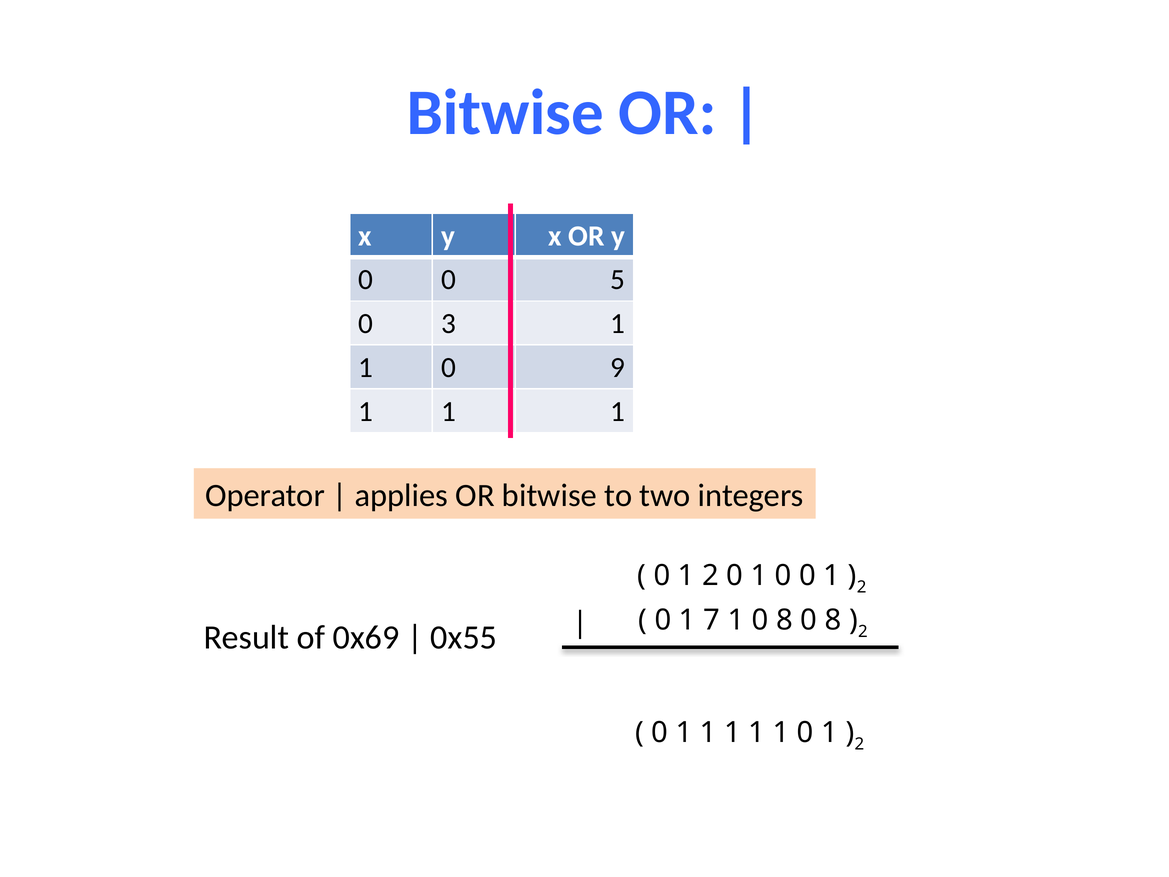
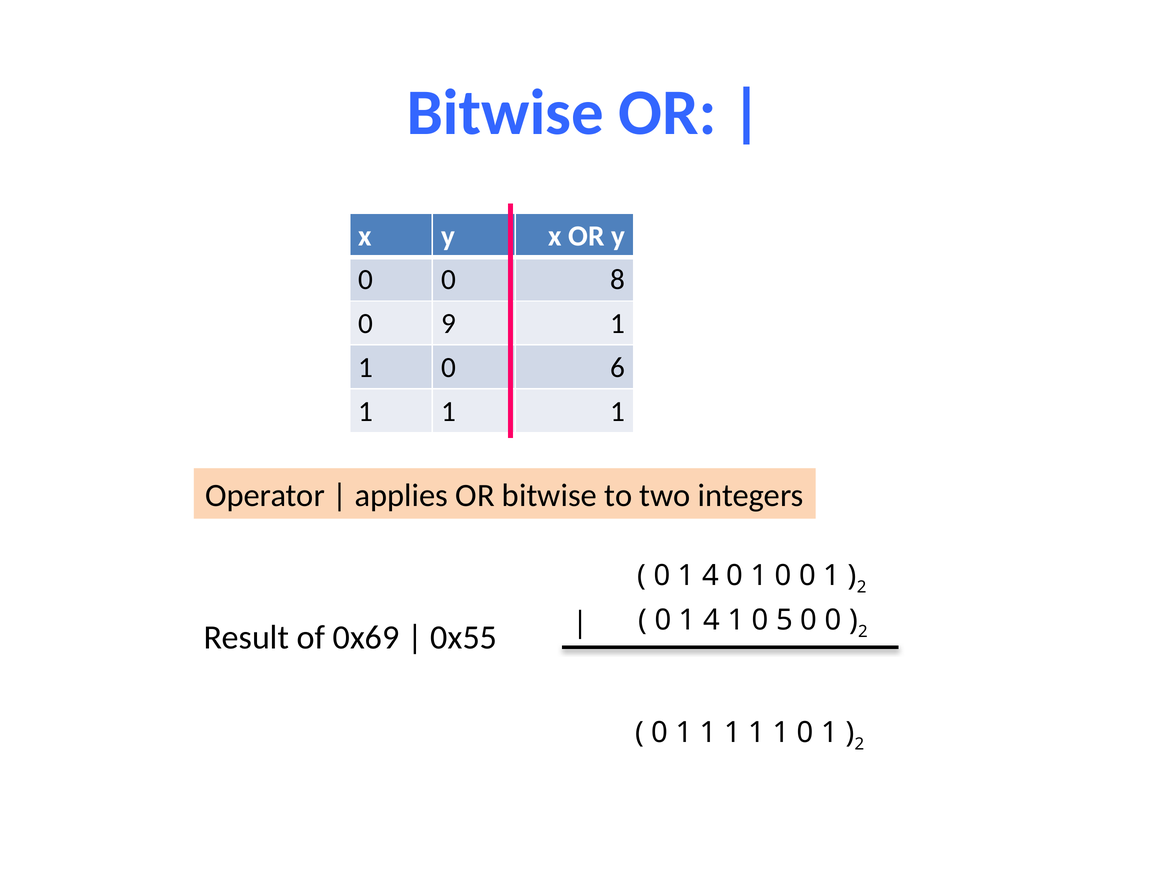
5: 5 -> 8
3: 3 -> 9
9: 9 -> 6
2 at (710, 575): 2 -> 4
7 at (712, 620): 7 -> 4
1 0 8: 8 -> 5
8 at (833, 620): 8 -> 0
